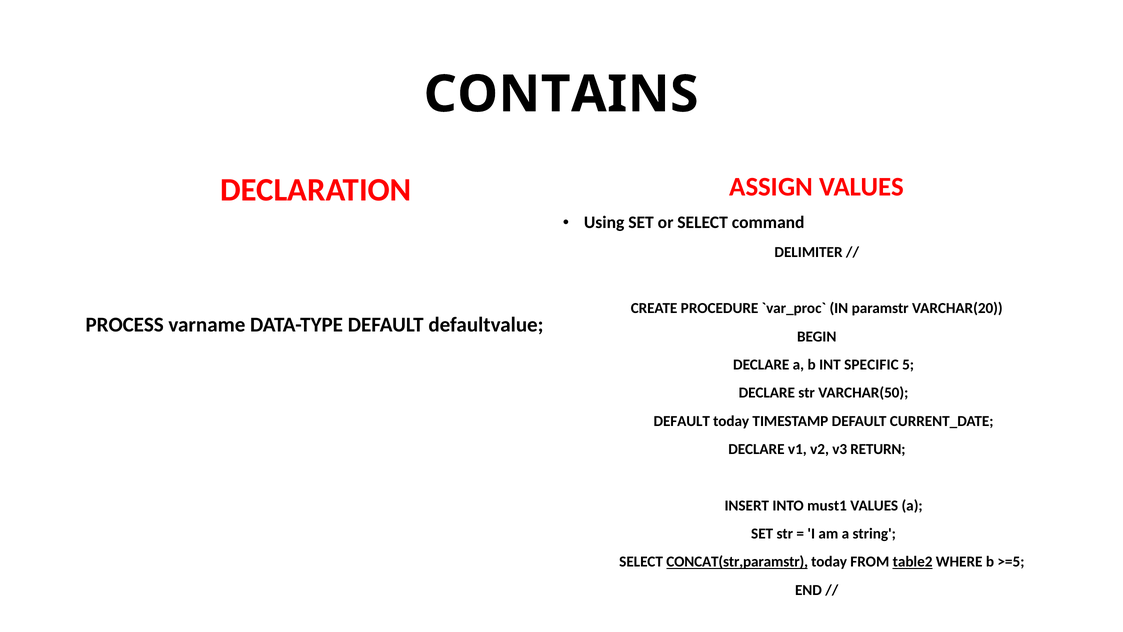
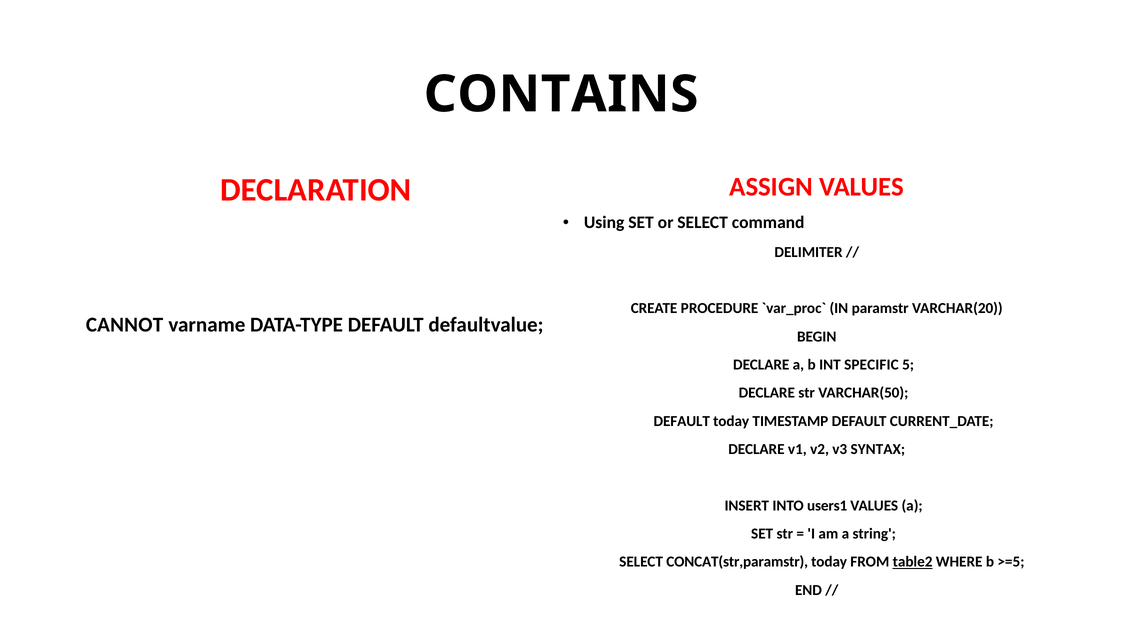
PROCESS: PROCESS -> CANNOT
RETURN: RETURN -> SYNTAX
must1: must1 -> users1
CONCAT(str,paramstr underline: present -> none
